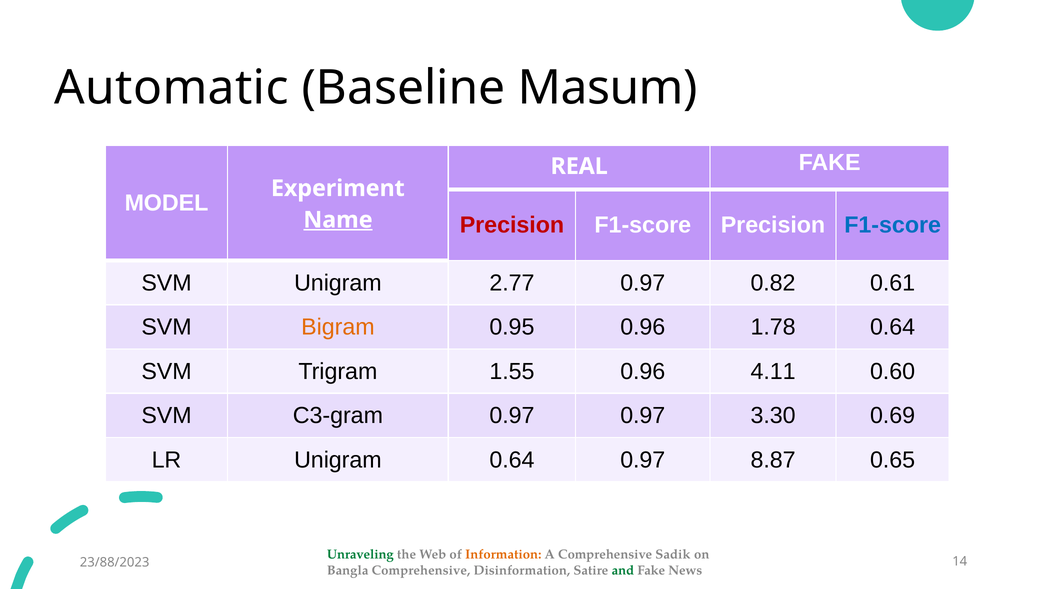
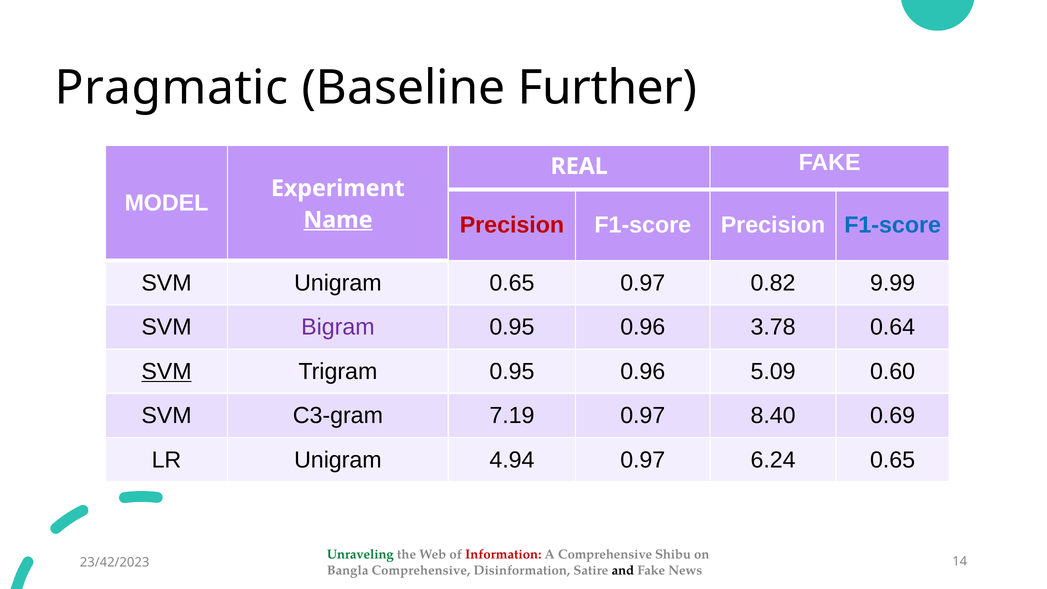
Automatic: Automatic -> Pragmatic
Masum: Masum -> Further
Unigram 2.77: 2.77 -> 0.65
0.61: 0.61 -> 9.99
Bigram colour: orange -> purple
1.78: 1.78 -> 3.78
SVM at (167, 371) underline: none -> present
Trigram 1.55: 1.55 -> 0.95
4.11: 4.11 -> 5.09
C3-gram 0.97: 0.97 -> 7.19
3.30: 3.30 -> 8.40
Unigram 0.64: 0.64 -> 4.94
8.87: 8.87 -> 6.24
Information colour: orange -> red
Sadik: Sadik -> Shibu
23/88/2023: 23/88/2023 -> 23/42/2023
and colour: green -> black
